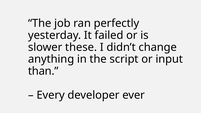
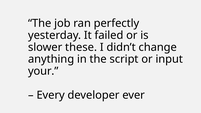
than: than -> your
